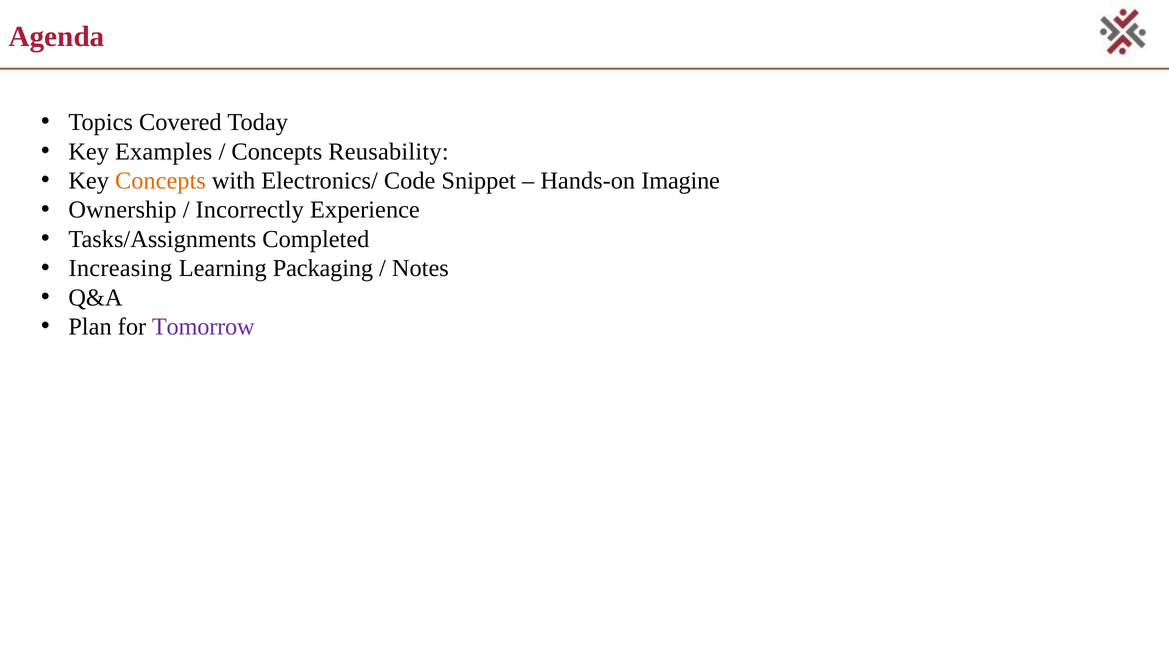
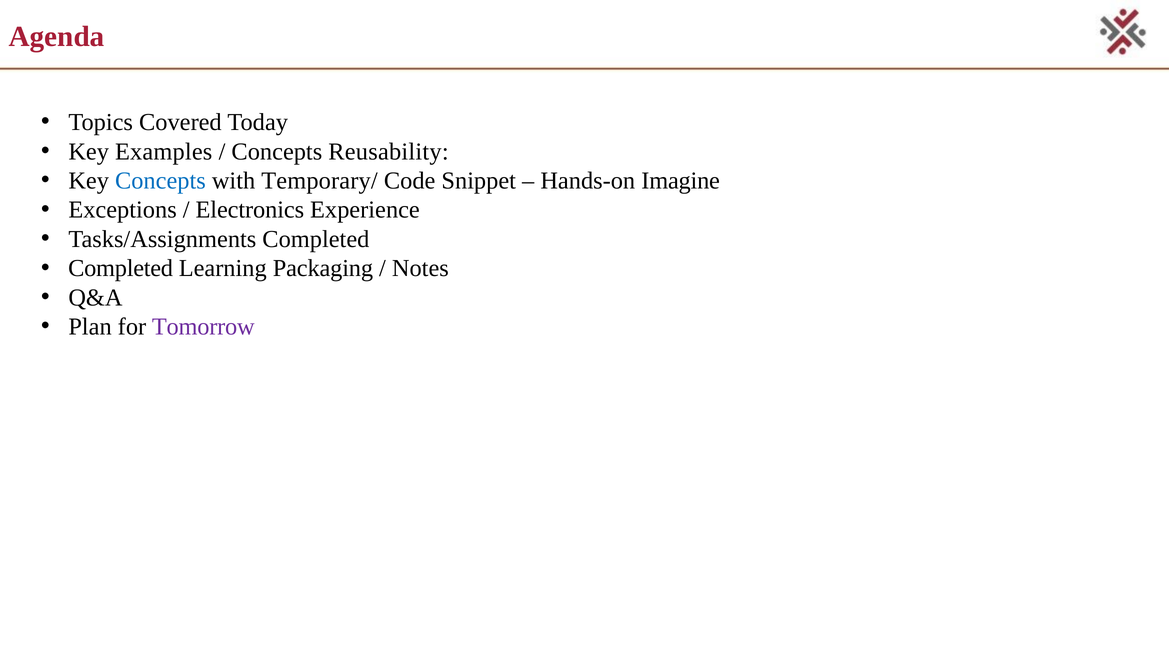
Concepts at (160, 181) colour: orange -> blue
Electronics/: Electronics/ -> Temporary/
Ownership: Ownership -> Exceptions
Incorrectly: Incorrectly -> Electronics
Increasing at (120, 269): Increasing -> Completed
